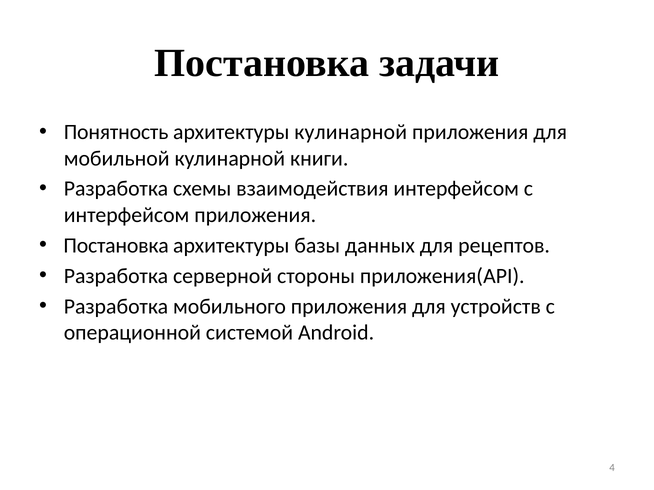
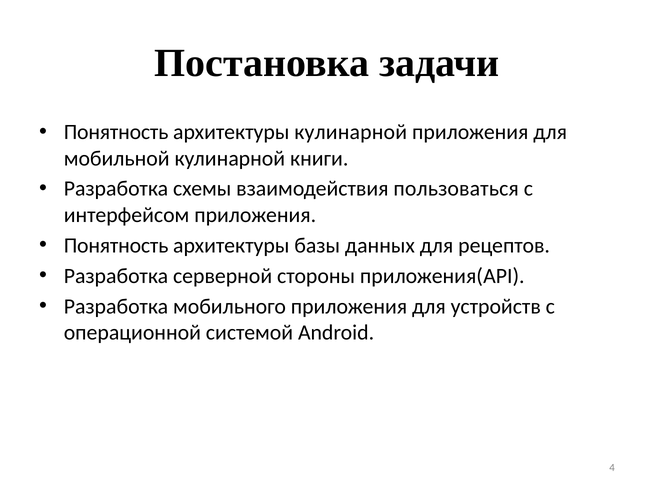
взаимодействия интерфейсом: интерфейсом -> пользоваться
Постановка at (116, 246): Постановка -> Понятность
